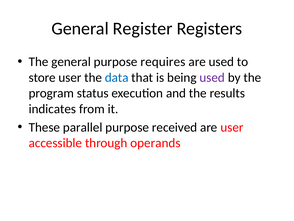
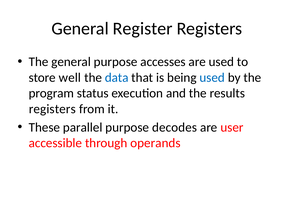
requires: requires -> accesses
store user: user -> well
used at (212, 77) colour: purple -> blue
indicates at (52, 109): indicates -> registers
received: received -> decodes
